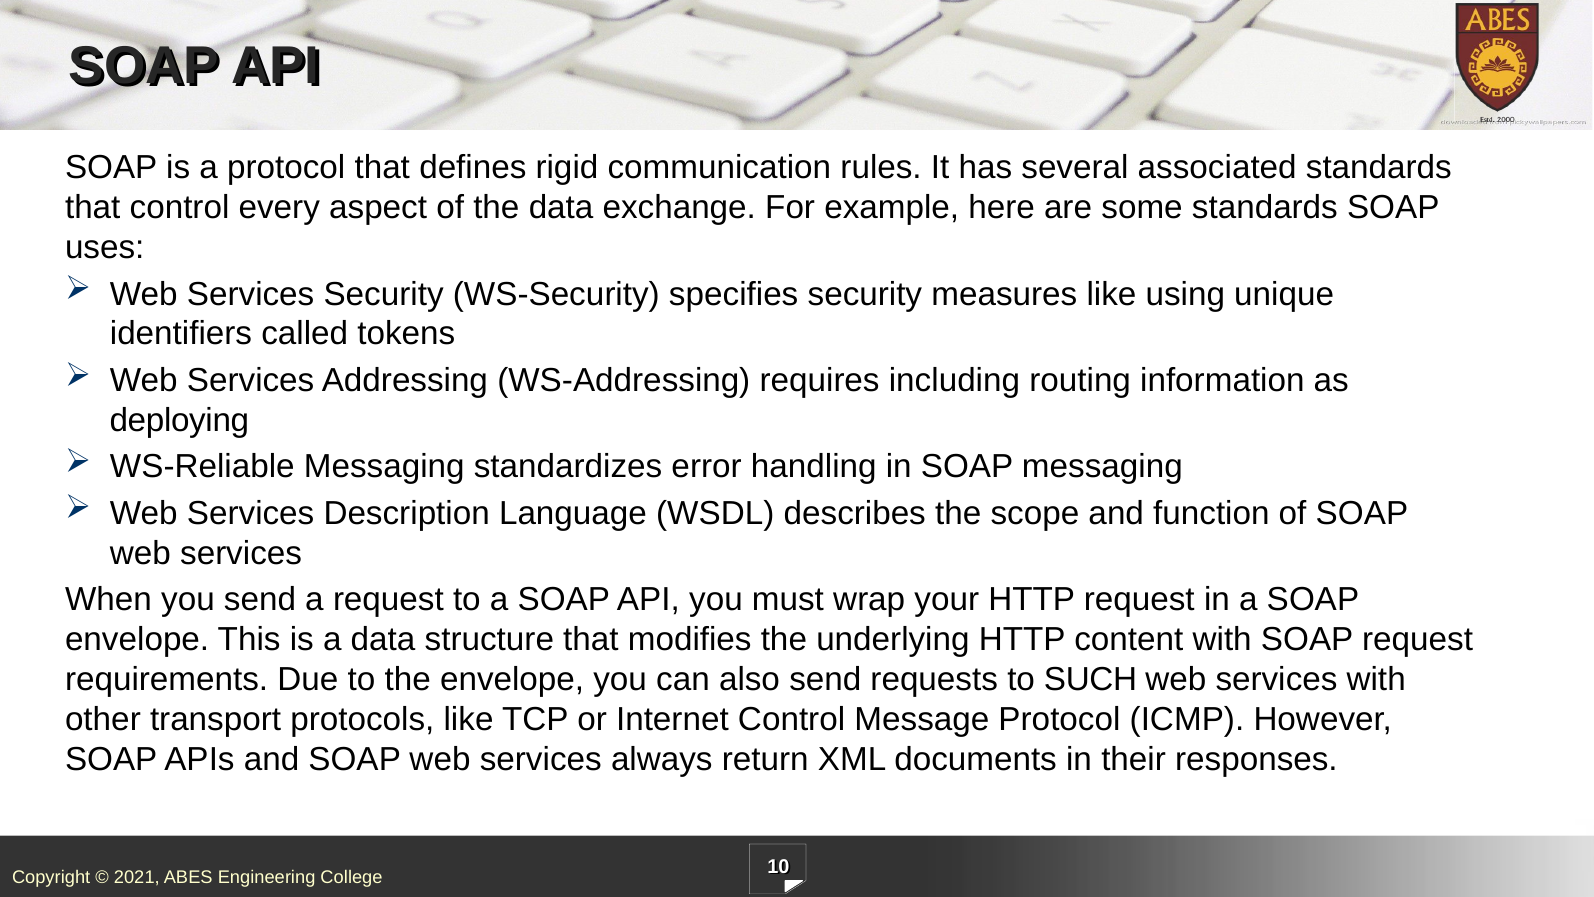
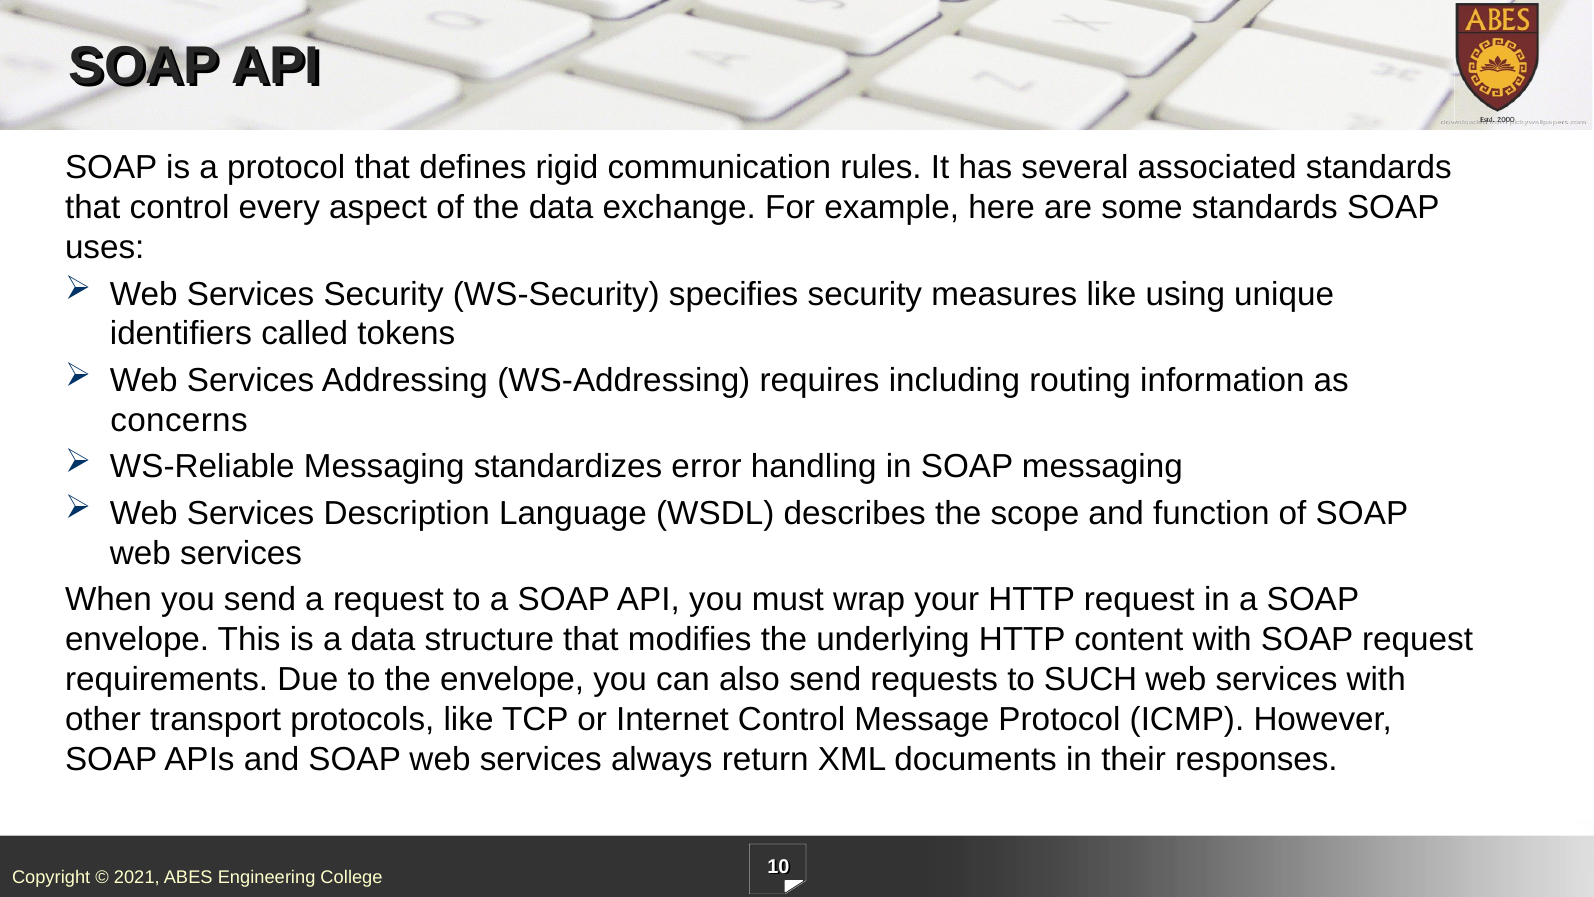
deploying: deploying -> concerns
